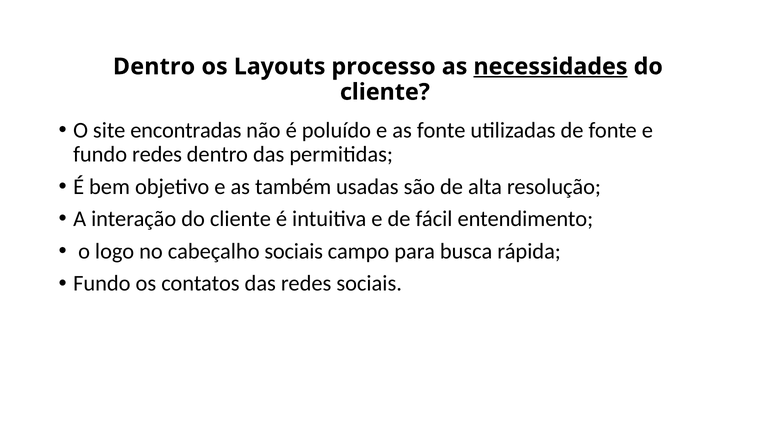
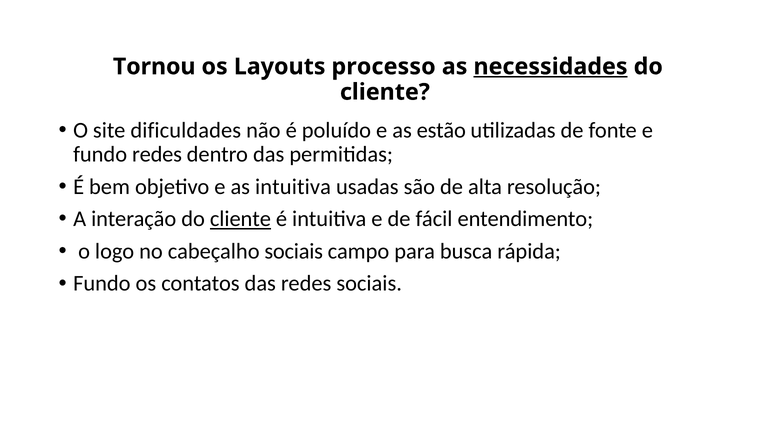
Dentro at (154, 67): Dentro -> Tornou
encontradas: encontradas -> dificuldades
as fonte: fonte -> estão
as também: também -> intuitiva
cliente at (240, 219) underline: none -> present
